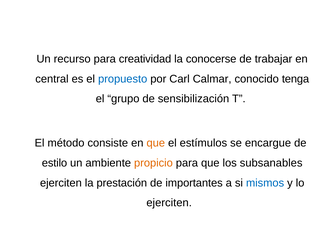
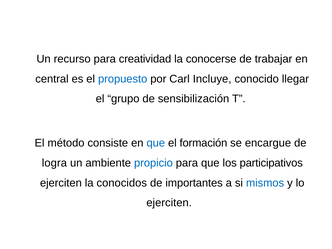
Calmar: Calmar -> Incluye
tenga: tenga -> llegar
que at (156, 143) colour: orange -> blue
estímulos: estímulos -> formación
estilo: estilo -> logra
propicio colour: orange -> blue
subsanables: subsanables -> participativos
prestación: prestación -> conocidos
